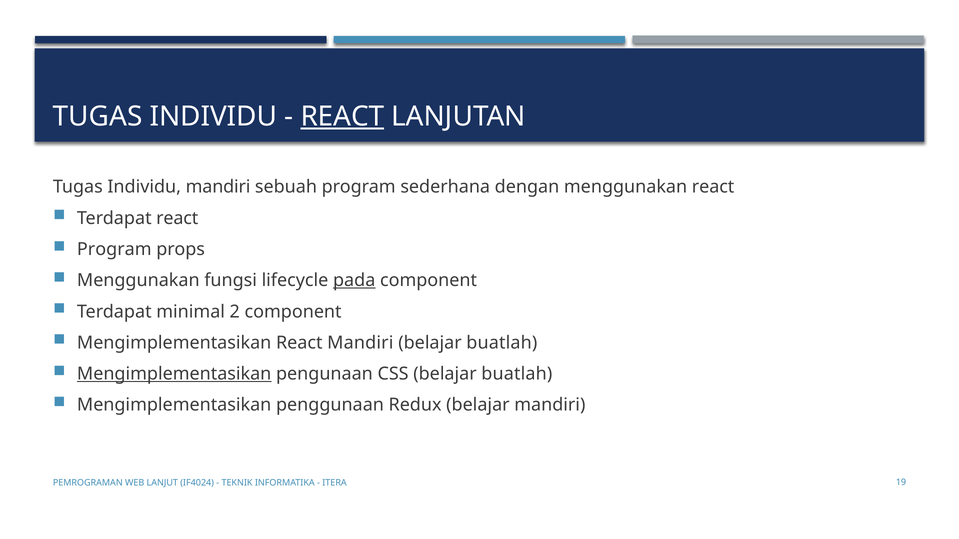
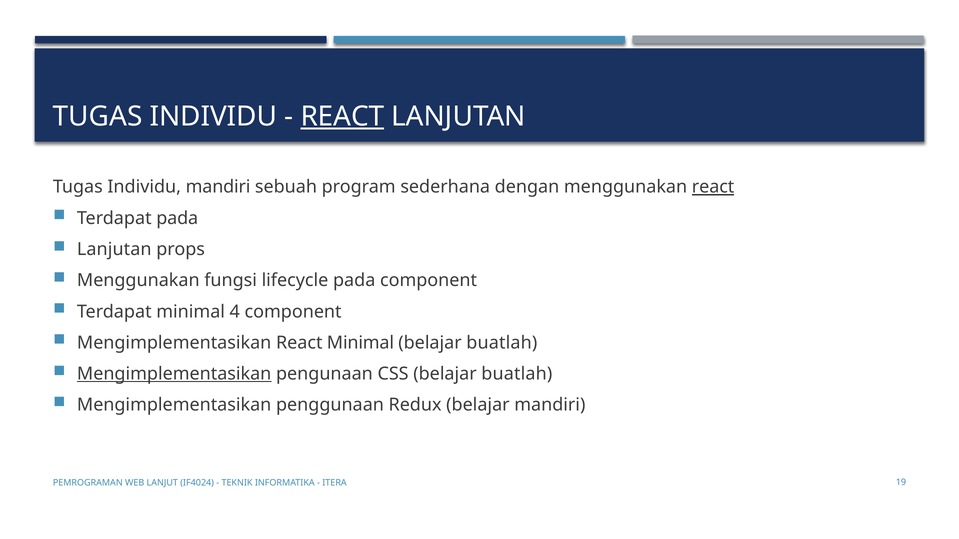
react at (713, 187) underline: none -> present
Terdapat react: react -> pada
Program at (114, 250): Program -> Lanjutan
pada at (354, 281) underline: present -> none
2: 2 -> 4
React Mandiri: Mandiri -> Minimal
